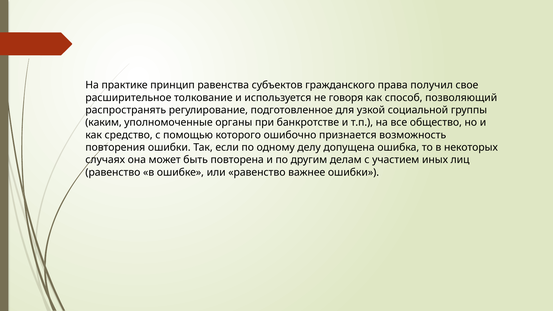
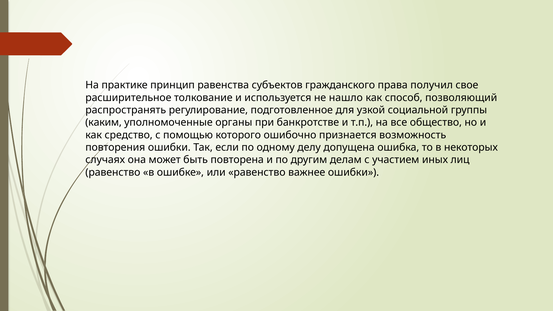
говоря: говоря -> нашло
